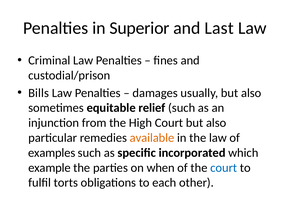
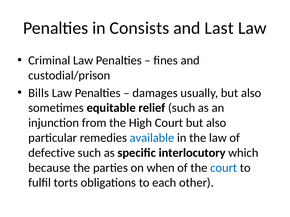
Superior: Superior -> Consists
available colour: orange -> blue
examples: examples -> defective
incorporated: incorporated -> interlocutory
example: example -> because
